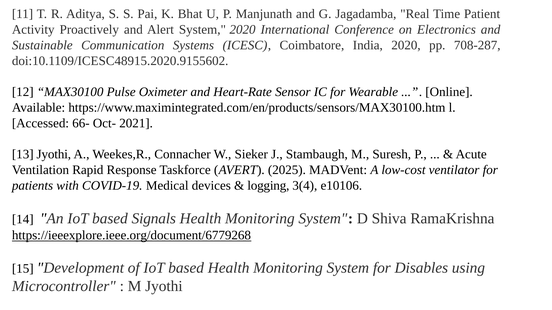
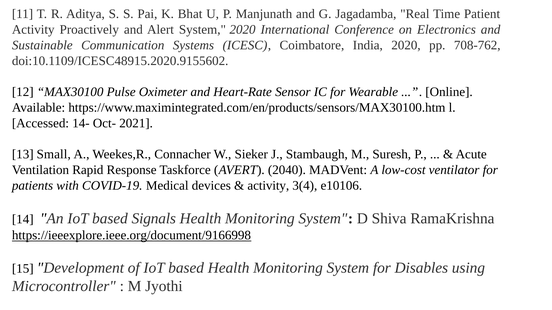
708-287: 708-287 -> 708-762
66-: 66- -> 14-
13 Jyothi: Jyothi -> Small
2025: 2025 -> 2040
logging at (268, 186): logging -> activity
https://ieeexplore.ieee.org/document/6779268: https://ieeexplore.ieee.org/document/6779268 -> https://ieeexplore.ieee.org/document/9166998
